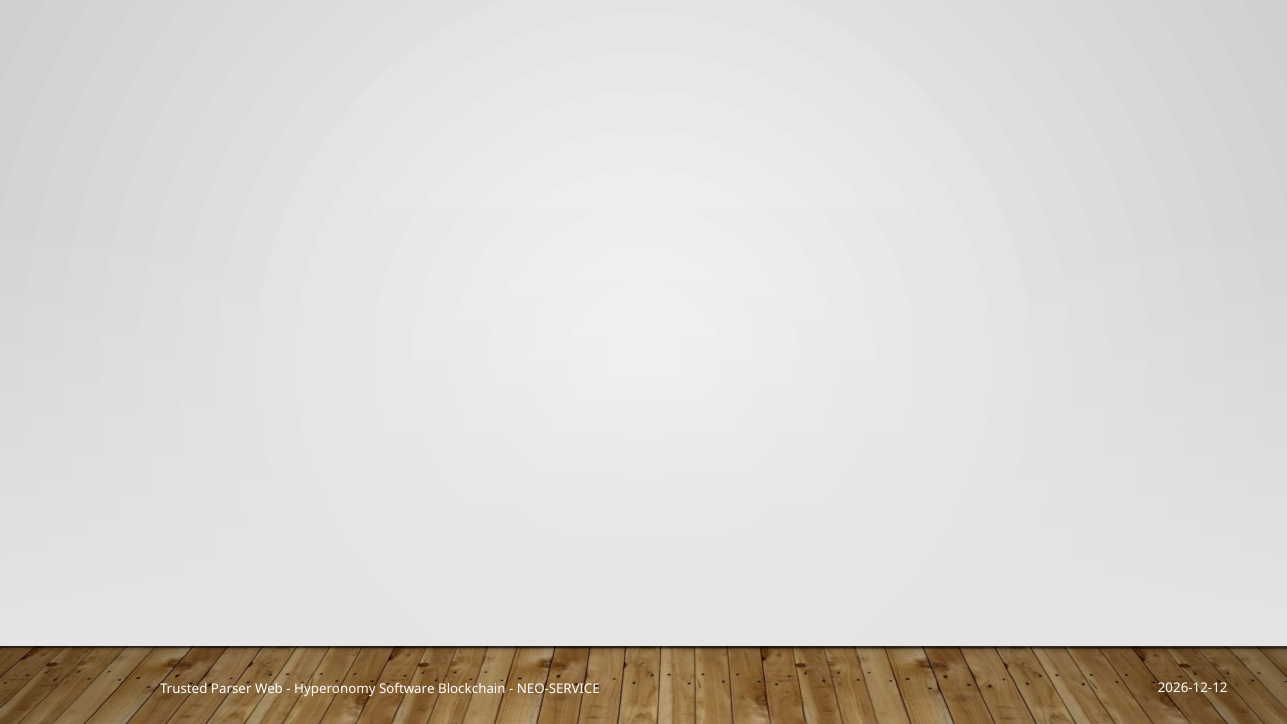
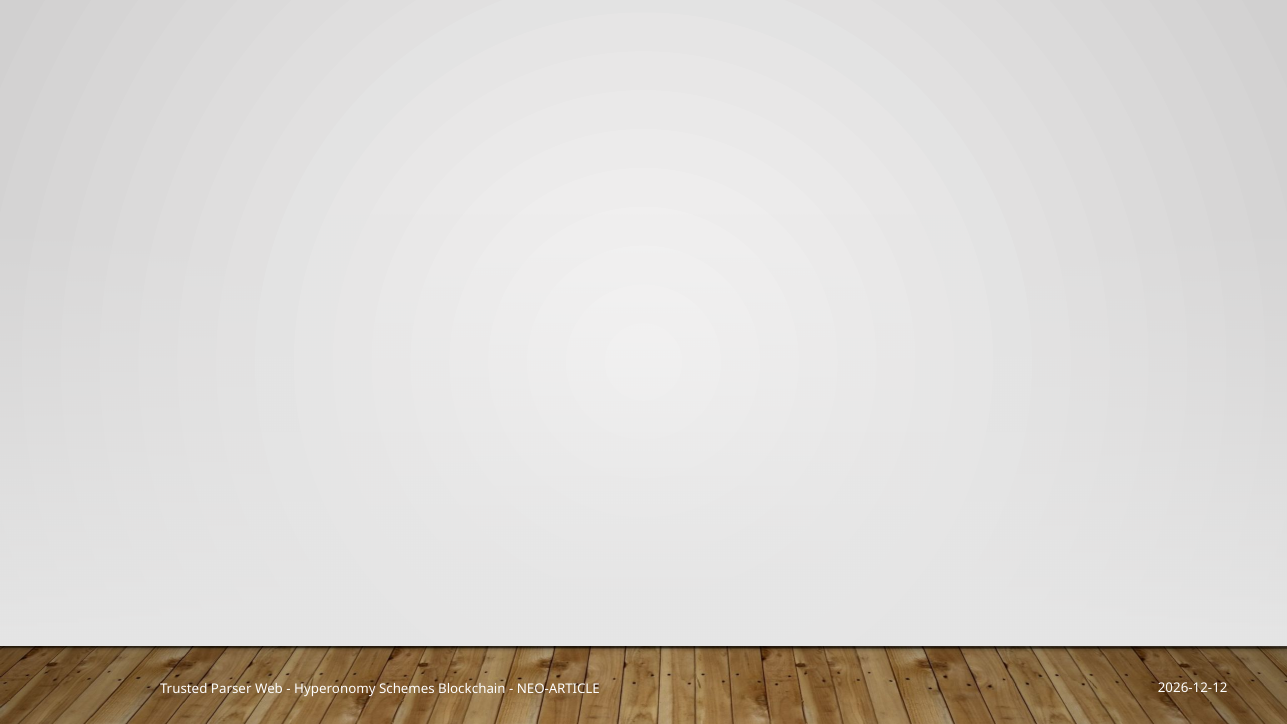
Software: Software -> Schemes
NEO-SERVICE: NEO-SERVICE -> NEO-ARTICLE
